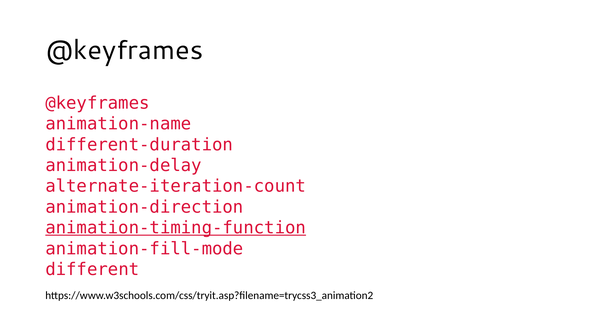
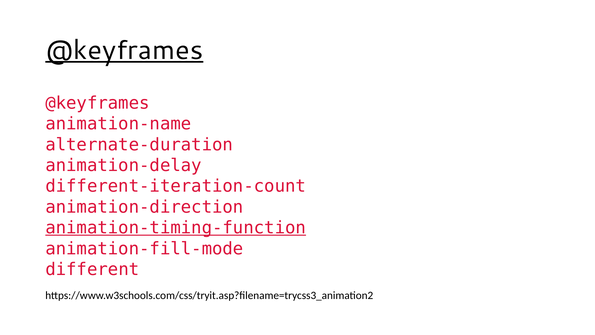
@keyframes at (124, 50) underline: none -> present
different-duration: different-duration -> alternate-duration
alternate-iteration-count: alternate-iteration-count -> different-iteration-count
